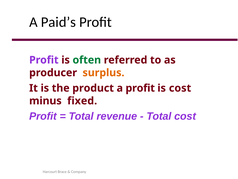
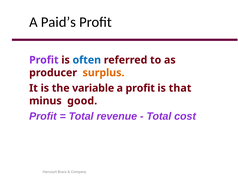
often colour: green -> blue
product: product -> variable
is cost: cost -> that
fixed: fixed -> good
